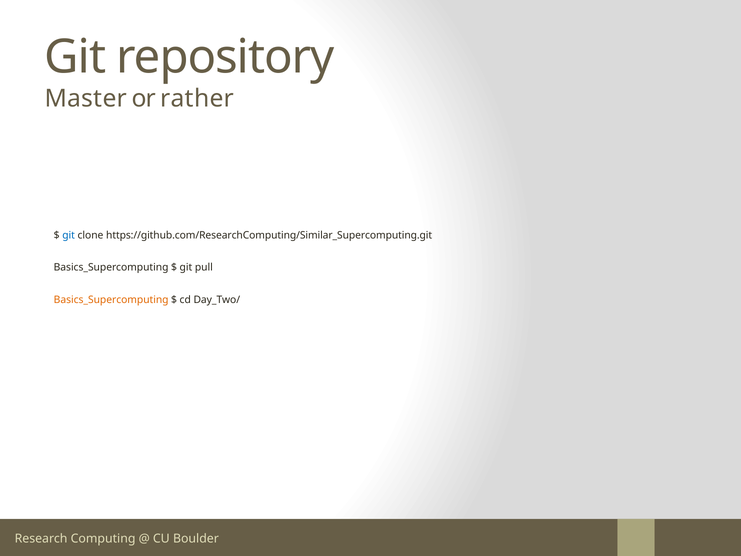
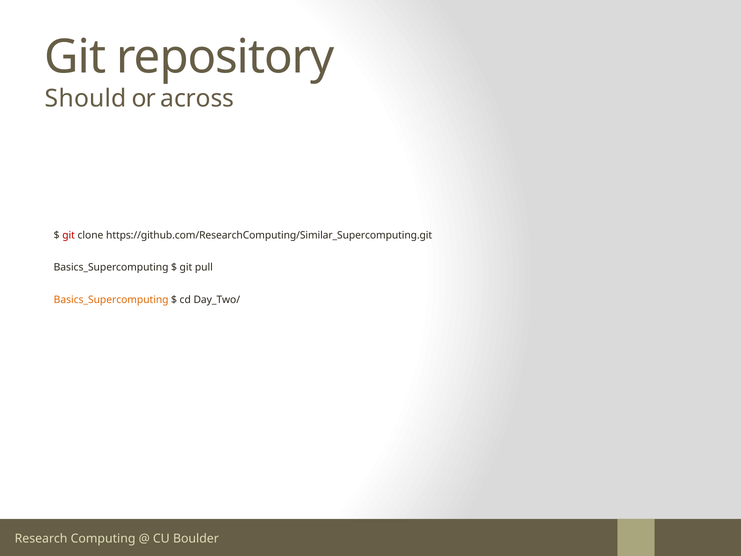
Master: Master -> Should
rather: rather -> across
git at (69, 235) colour: blue -> red
